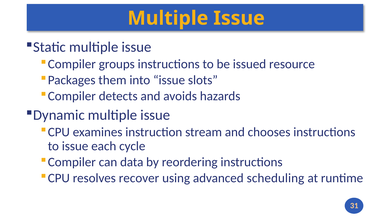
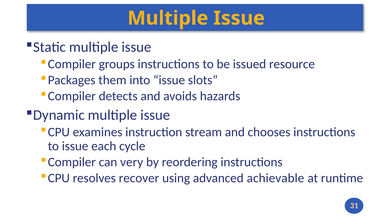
data: data -> very
scheduling: scheduling -> achievable
